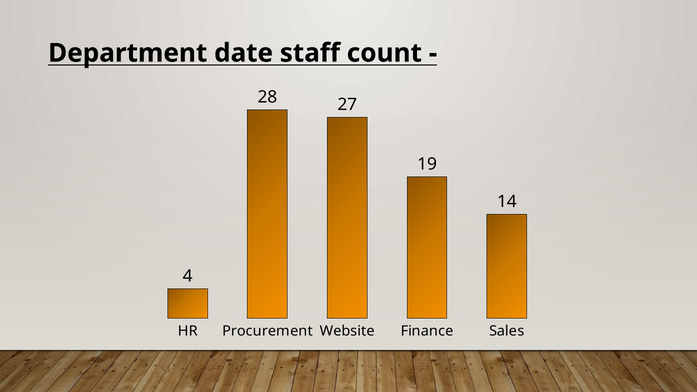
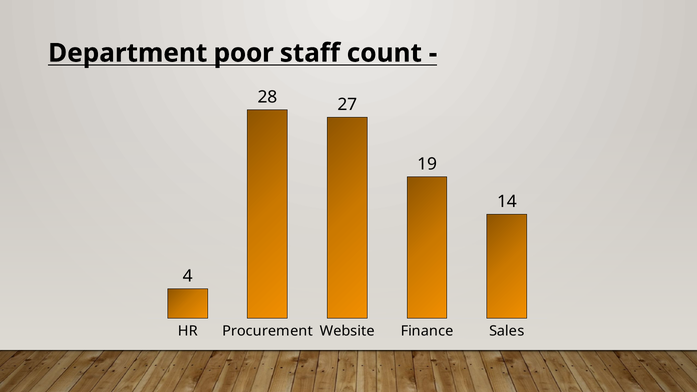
date: date -> poor
